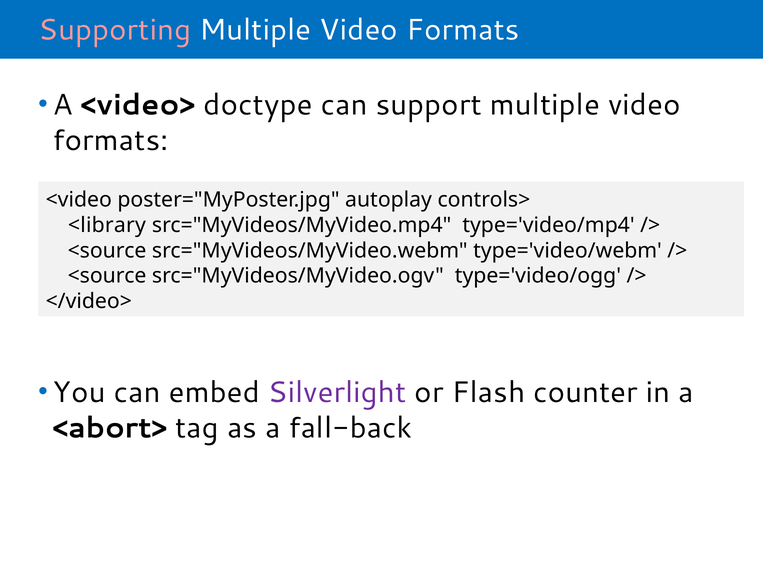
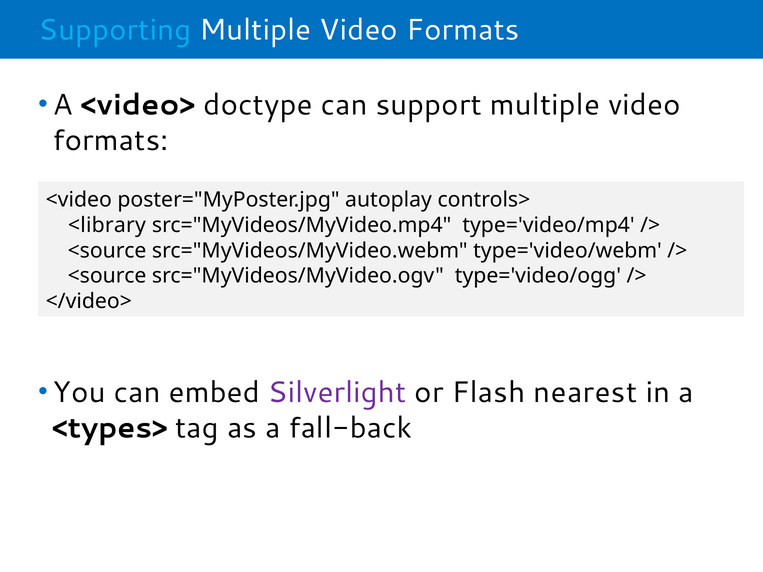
Supporting colour: pink -> light blue
counter: counter -> nearest
<abort>: <abort> -> <types>
